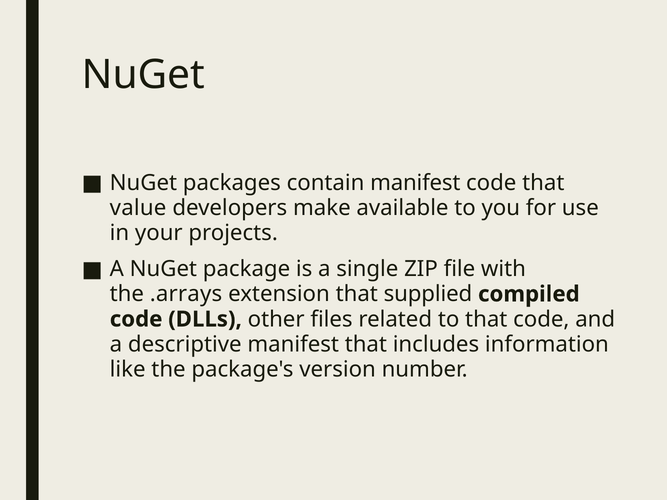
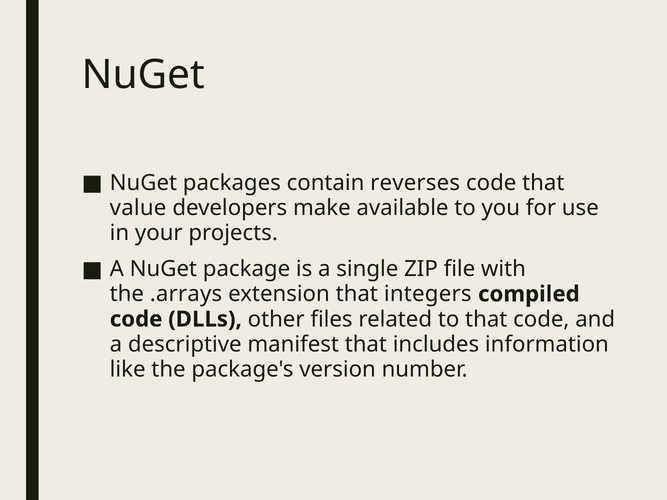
contain manifest: manifest -> reverses
supplied: supplied -> integers
